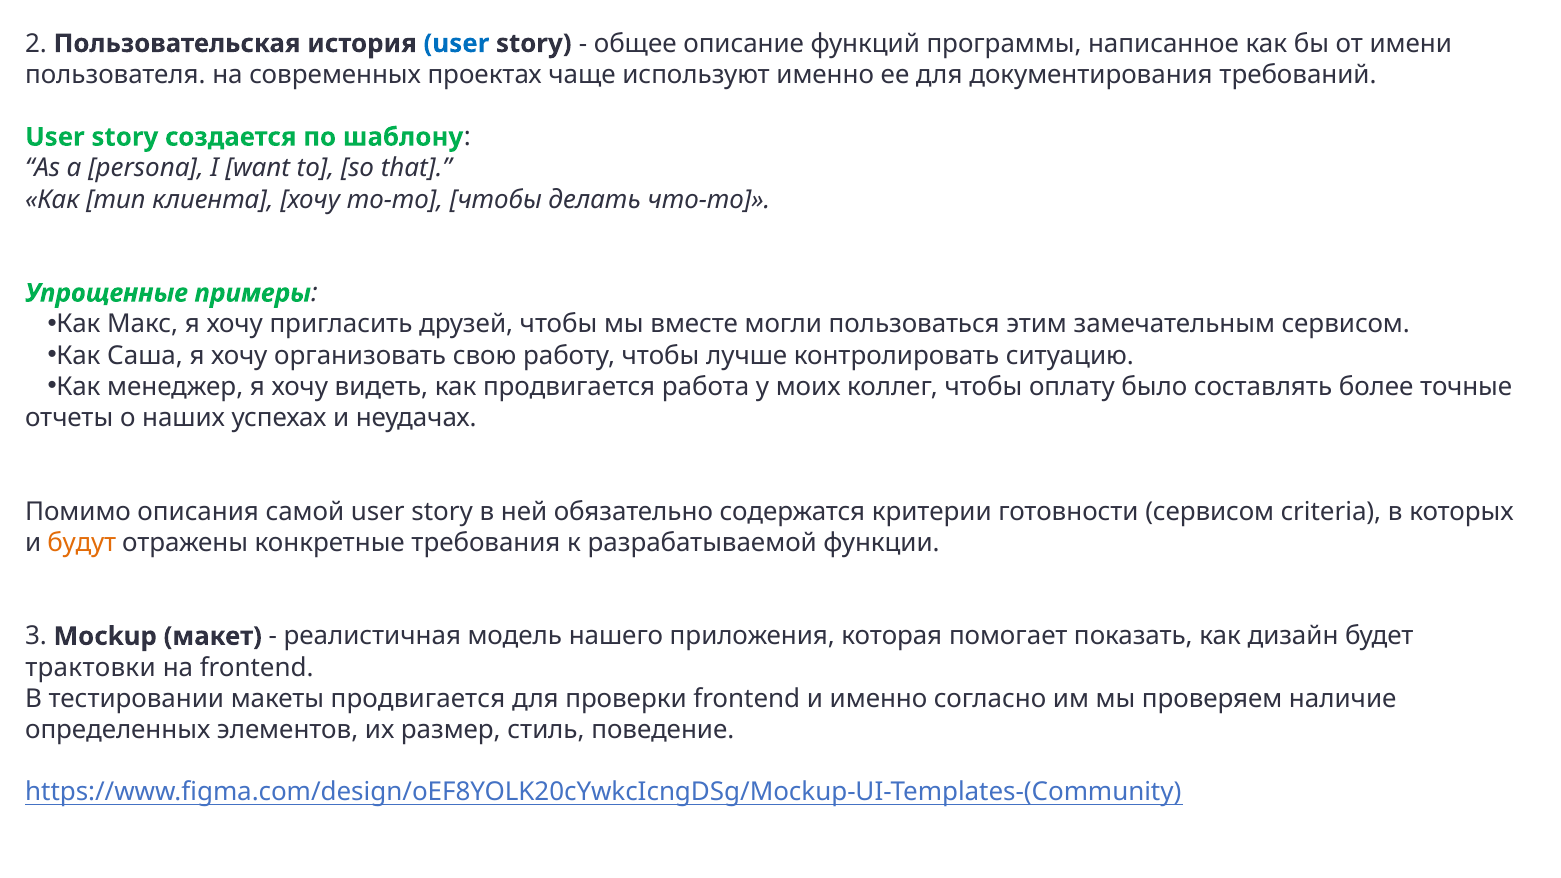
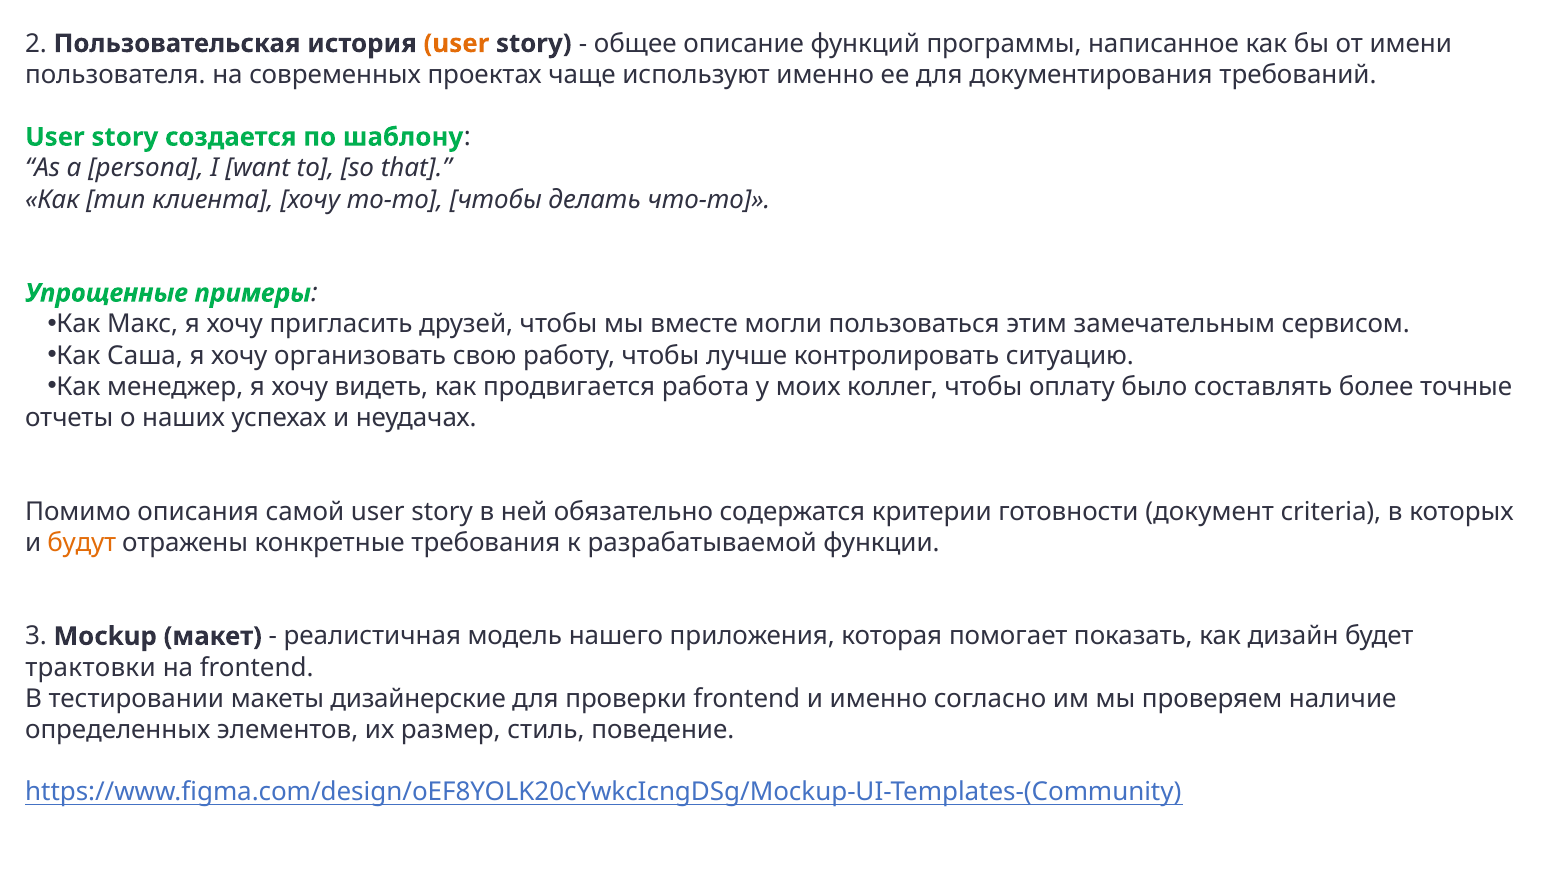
user at (456, 44) colour: blue -> orange
готовности сервисом: сервисом -> документ
макеты продвигается: продвигается -> дизайнерские
